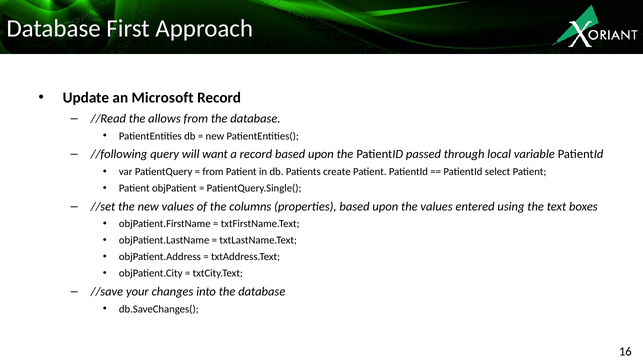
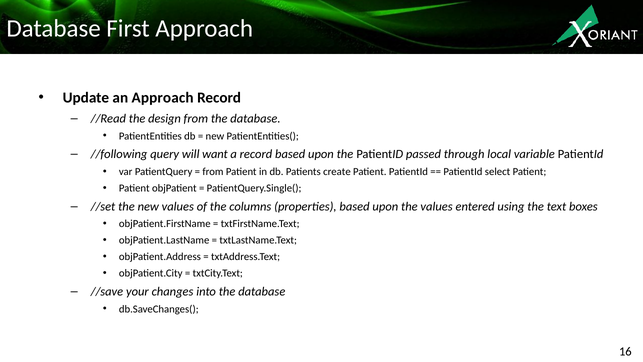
an Microsoft: Microsoft -> Approach
allows: allows -> design
